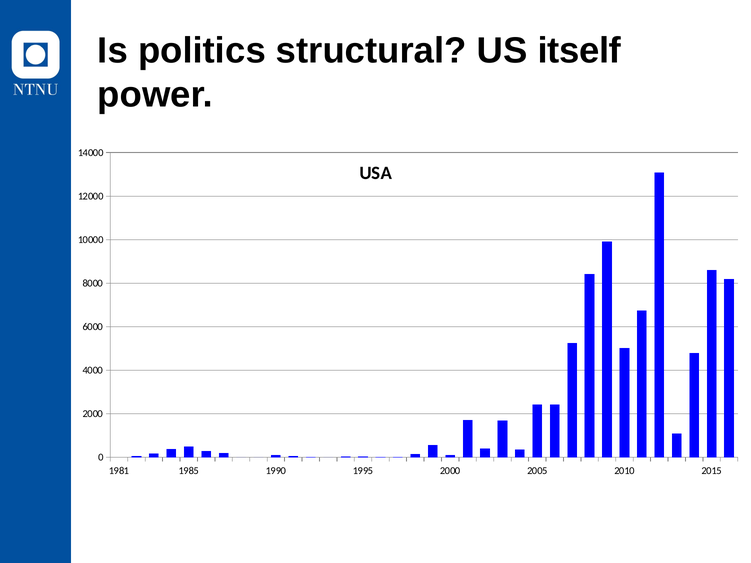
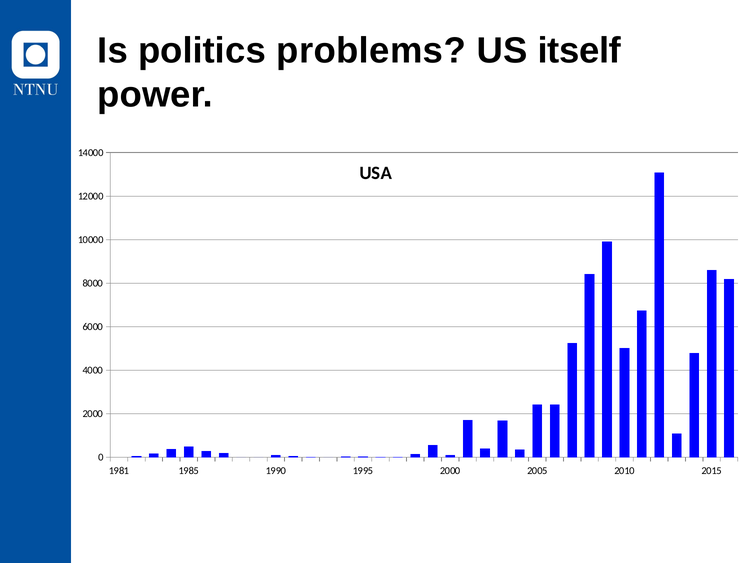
structural: structural -> problems
